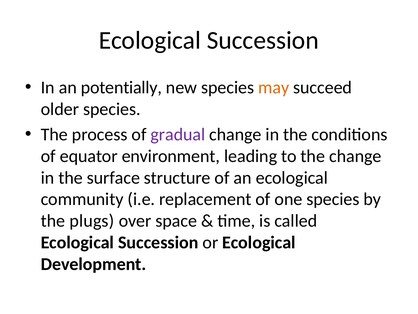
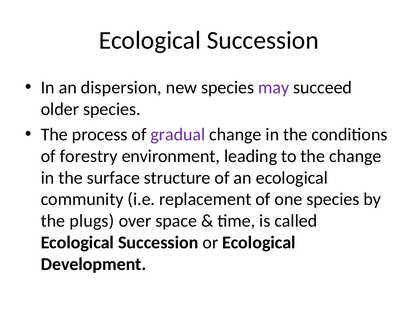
potentially: potentially -> dispersion
may colour: orange -> purple
equator: equator -> forestry
